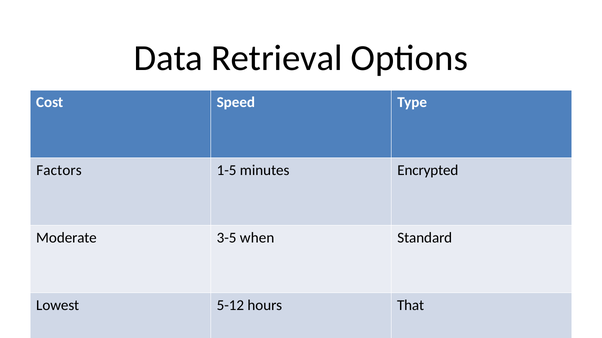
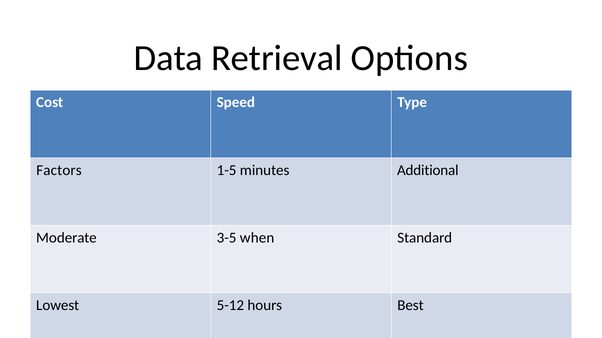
Encrypted: Encrypted -> Additional
That: That -> Best
